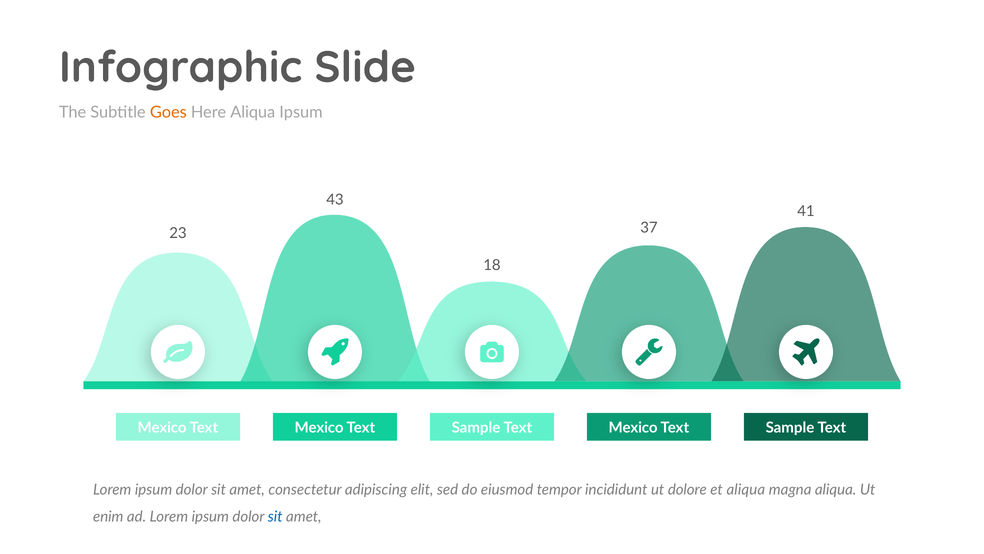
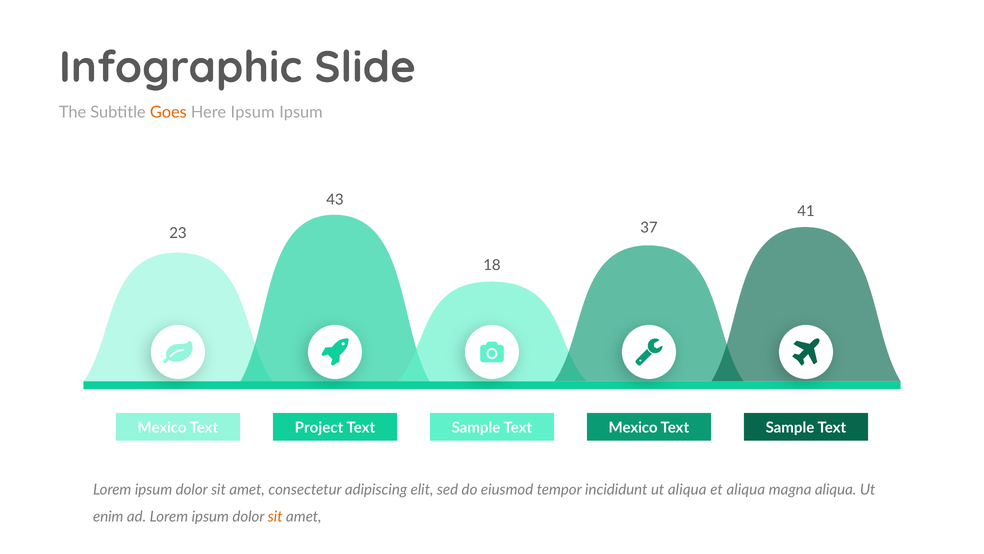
Here Aliqua: Aliqua -> Ipsum
Mexico at (319, 427): Mexico -> Project
ut dolore: dolore -> aliqua
sit at (275, 516) colour: blue -> orange
